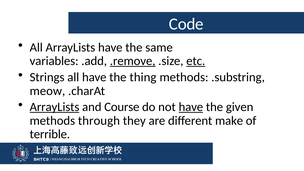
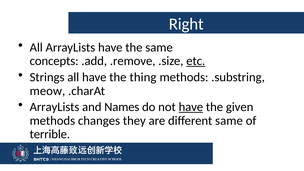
Code: Code -> Right
variables: variables -> concepts
.remove underline: present -> none
ArrayLists at (54, 107) underline: present -> none
Course: Course -> Names
through: through -> changes
different make: make -> same
